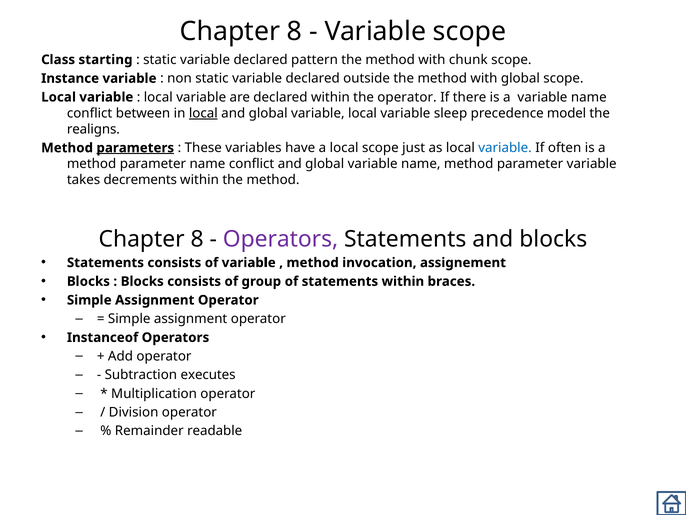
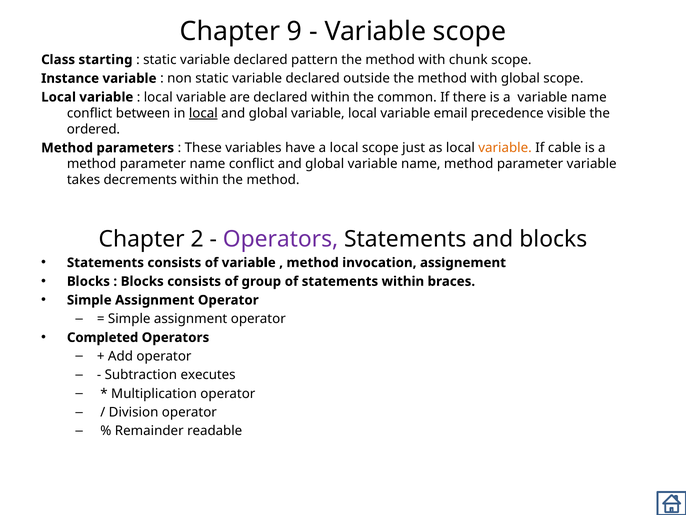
8 at (295, 31): 8 -> 9
the operator: operator -> common
sleep: sleep -> email
model: model -> visible
realigns: realigns -> ordered
parameters underline: present -> none
variable at (505, 148) colour: blue -> orange
often: often -> cable
8 at (197, 239): 8 -> 2
Instanceof: Instanceof -> Completed
